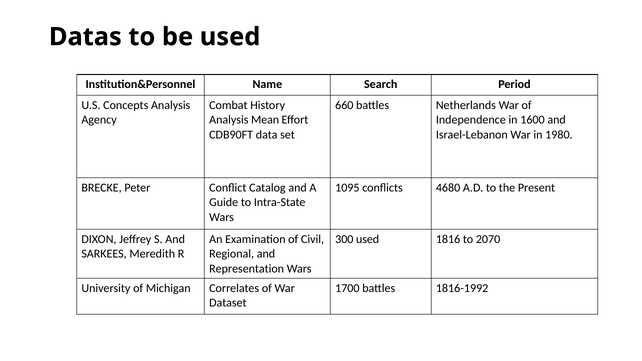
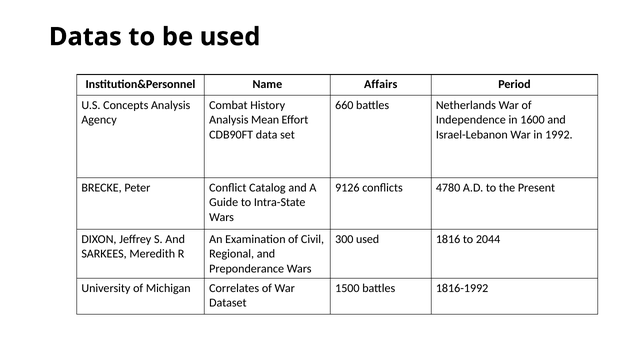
Search: Search -> Affairs
1980: 1980 -> 1992
1095: 1095 -> 9126
4680: 4680 -> 4780
2070: 2070 -> 2044
Representation: Representation -> Preponderance
1700: 1700 -> 1500
